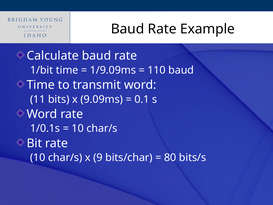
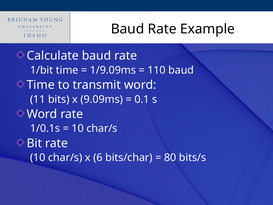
9: 9 -> 6
